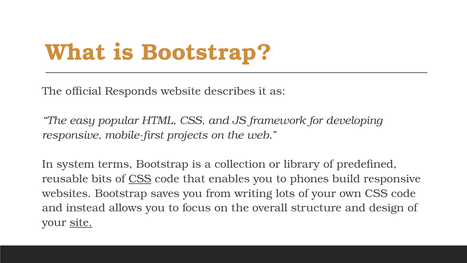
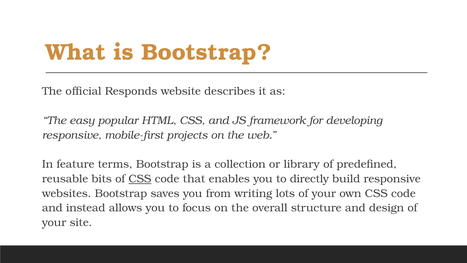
system: system -> feature
phones: phones -> directly
site underline: present -> none
